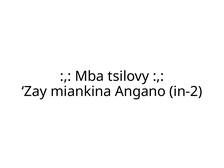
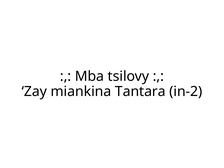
Angano: Angano -> Tantara
